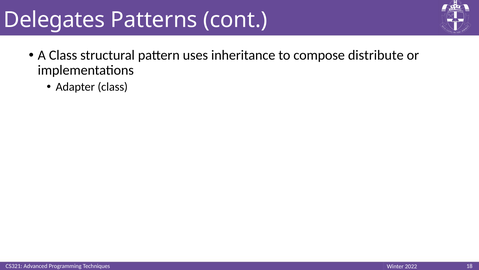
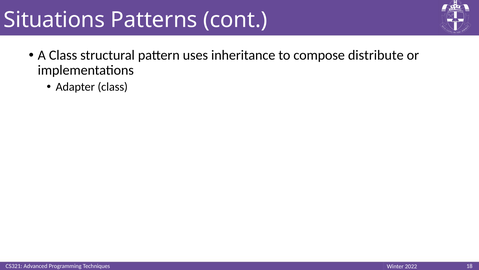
Delegates: Delegates -> Situations
